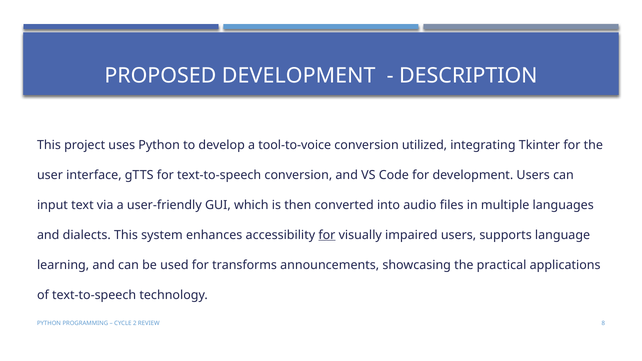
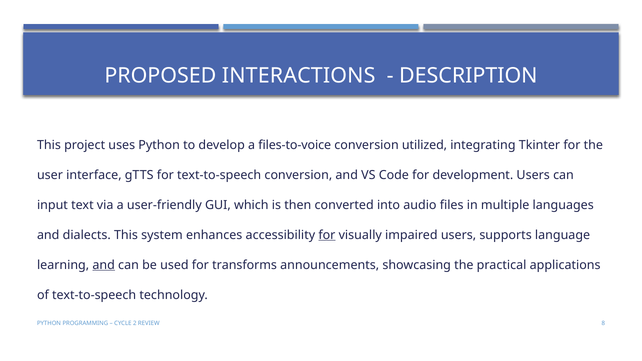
PROPOSED DEVELOPMENT: DEVELOPMENT -> INTERACTIONS
tool-to-voice: tool-to-voice -> files-to-voice
and at (104, 265) underline: none -> present
